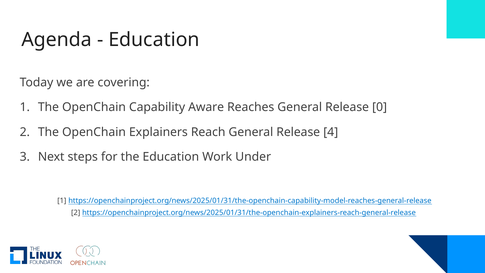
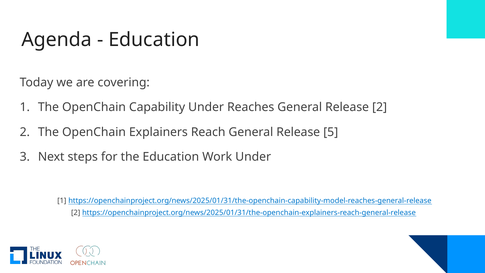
Capability Aware: Aware -> Under
Release 0: 0 -> 2
4: 4 -> 5
